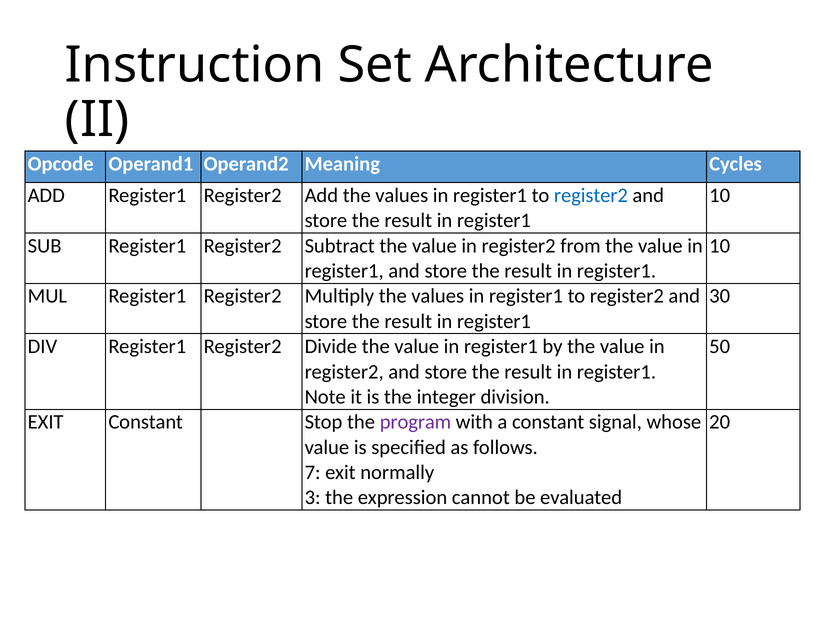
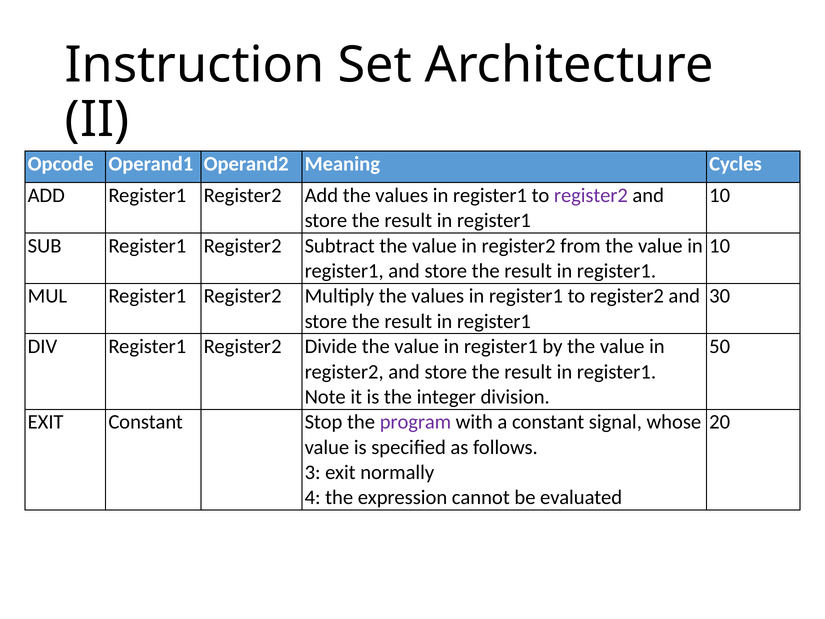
register2 at (591, 195) colour: blue -> purple
7: 7 -> 3
3: 3 -> 4
